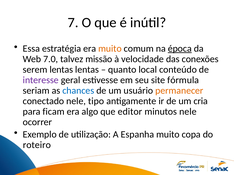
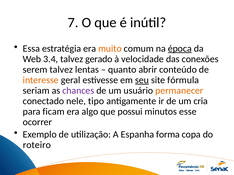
7.0: 7.0 -> 3.4
missão: missão -> gerado
serem lentas: lentas -> talvez
local: local -> abrir
interesse colour: purple -> orange
seu underline: none -> present
chances colour: blue -> purple
editor: editor -> possui
minutos nele: nele -> esse
Espanha muito: muito -> forma
